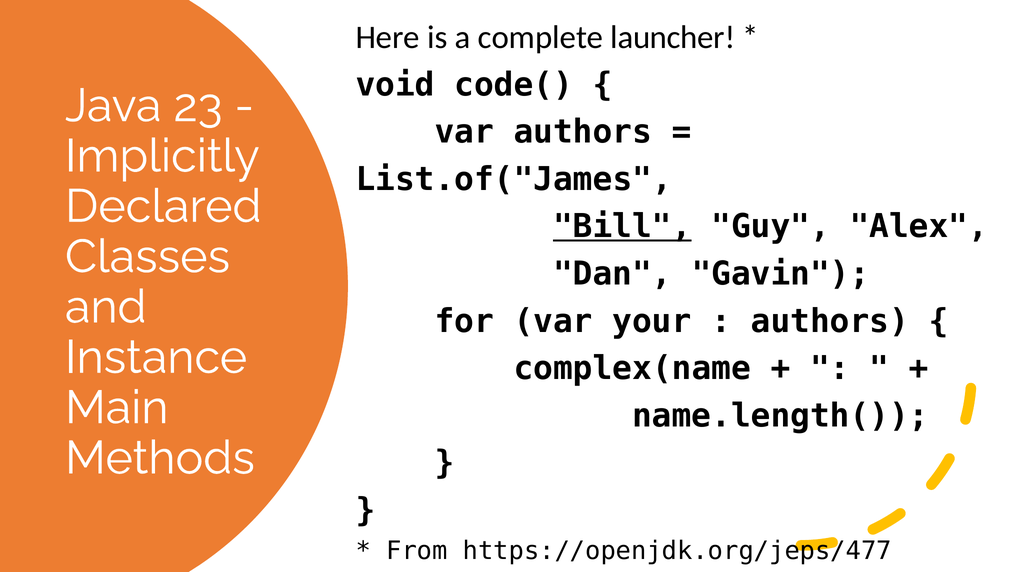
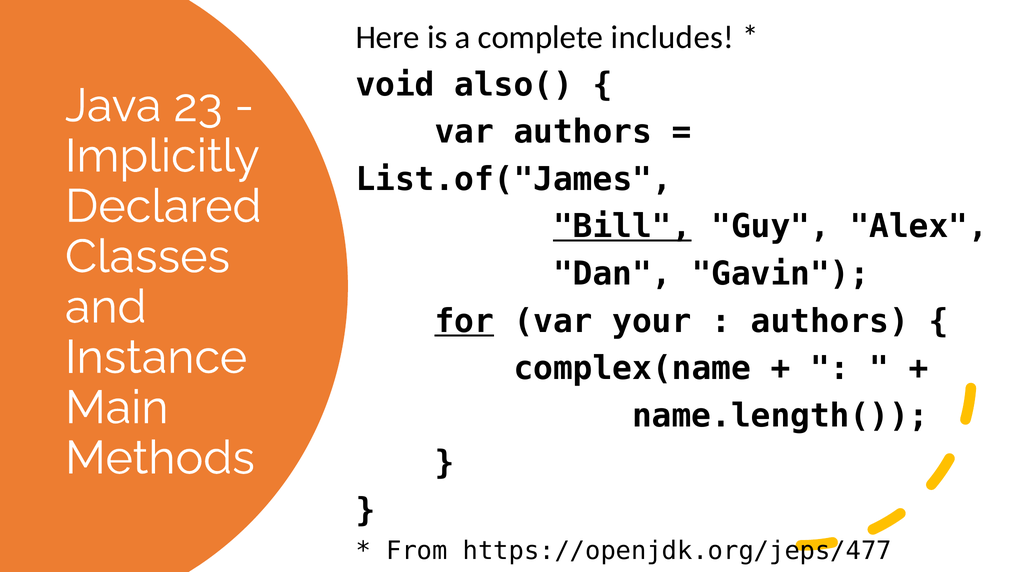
launcher: launcher -> includes
code(: code( -> also(
for underline: none -> present
